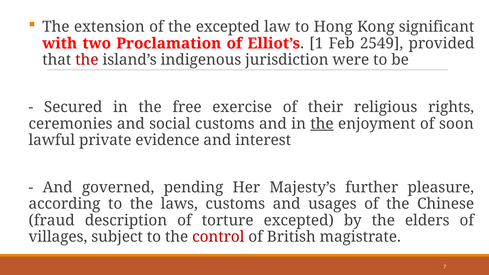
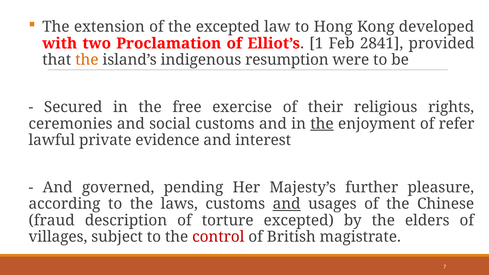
significant: significant -> developed
2549: 2549 -> 2841
the at (87, 60) colour: red -> orange
jurisdiction: jurisdiction -> resumption
soon: soon -> refer
and at (287, 204) underline: none -> present
